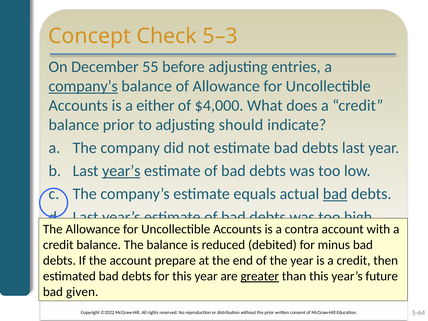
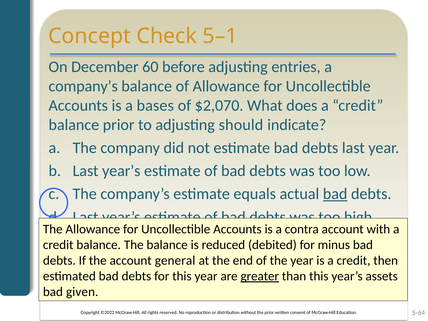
5–3: 5–3 -> 5–1
55: 55 -> 60
company’s at (83, 86) underline: present -> none
either: either -> bases
$4,000: $4,000 -> $2,070
year’s at (121, 171) underline: present -> none
prepare: prepare -> general
future: future -> assets
